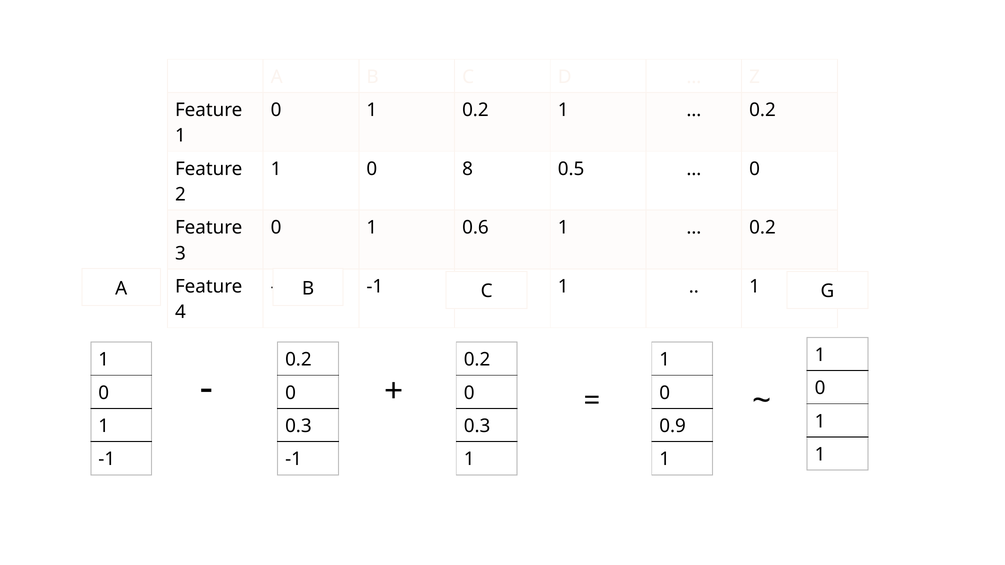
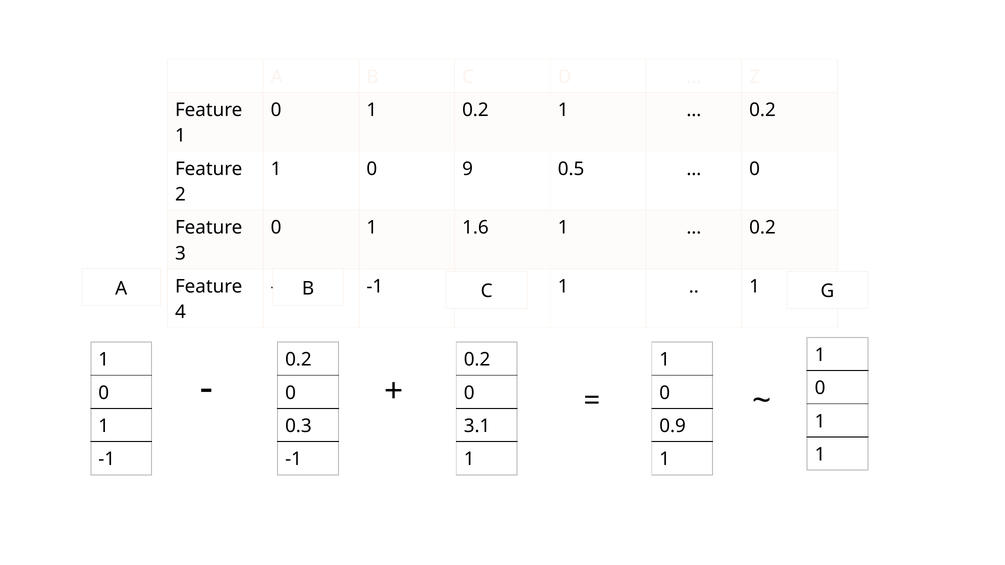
8: 8 -> 9
0.6: 0.6 -> 1.6
0.3 at (477, 426): 0.3 -> 3.1
